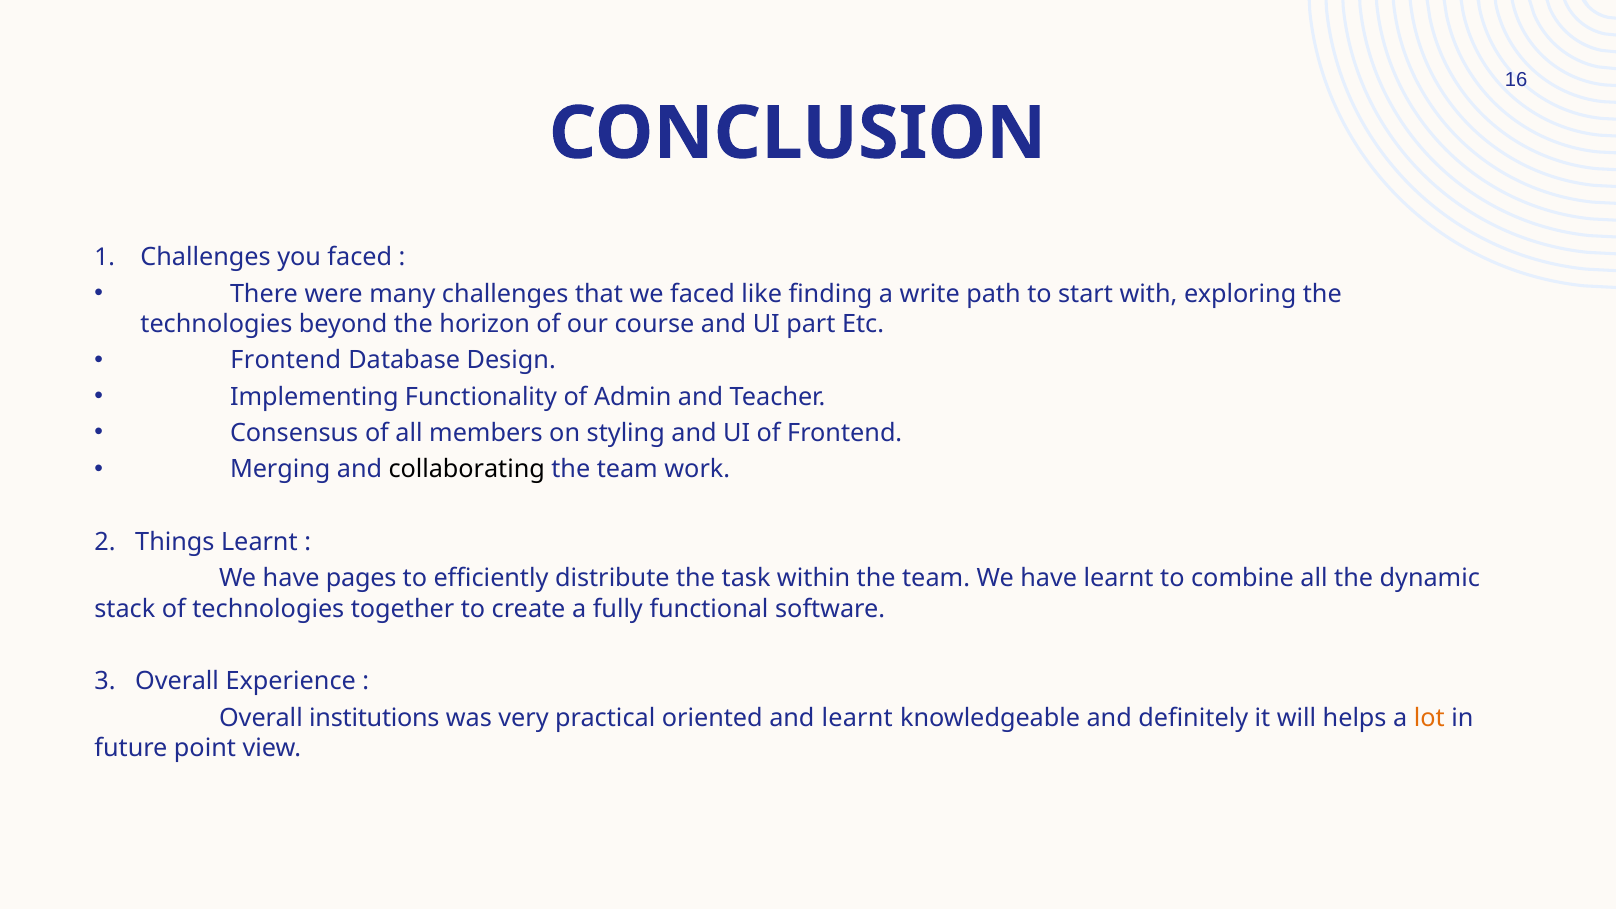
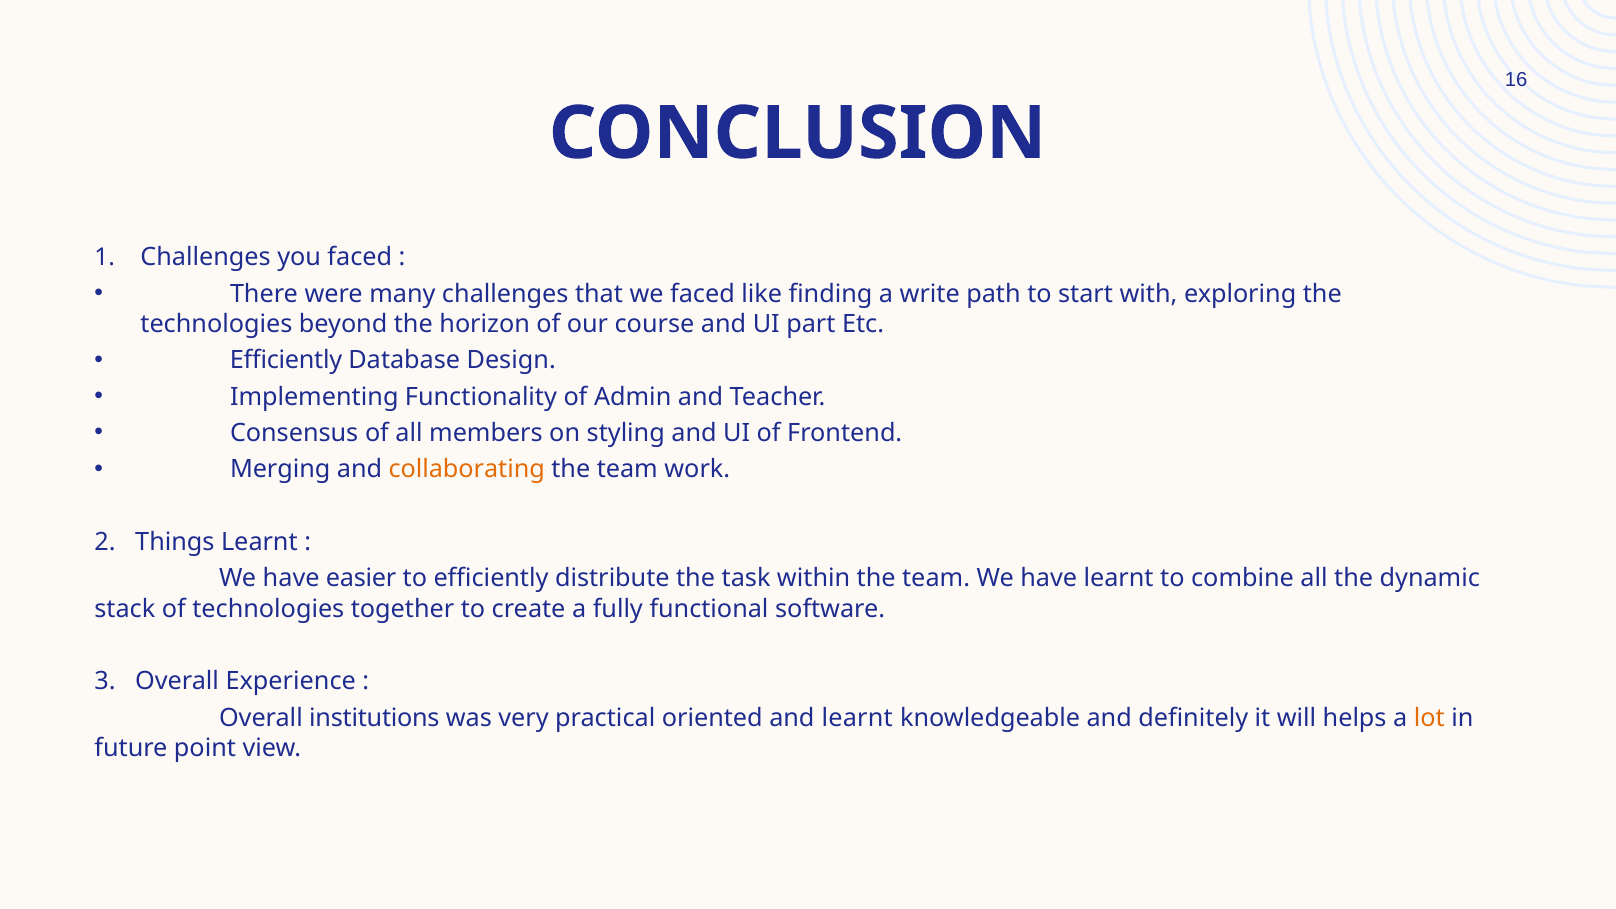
Frontend at (286, 360): Frontend -> Efficiently
collaborating colour: black -> orange
pages: pages -> easier
